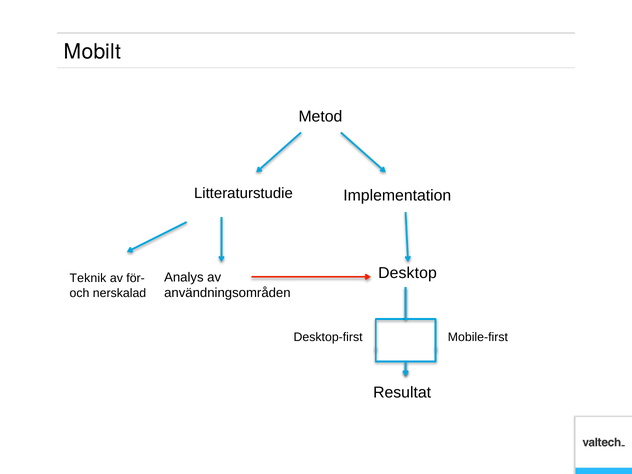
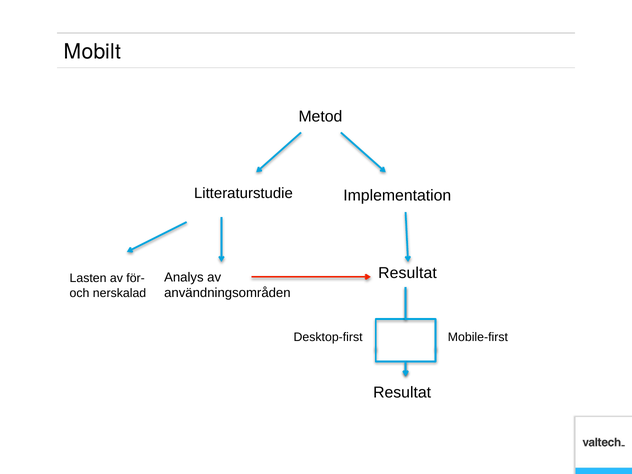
Desktop at (408, 273): Desktop -> Resultat
Teknik: Teknik -> Lasten
